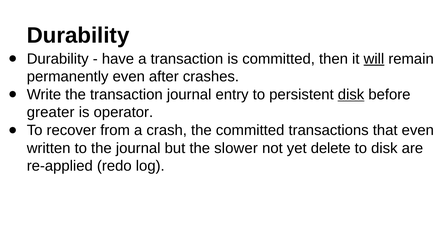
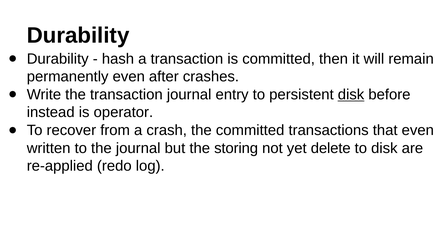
have: have -> hash
will underline: present -> none
greater: greater -> instead
slower: slower -> storing
